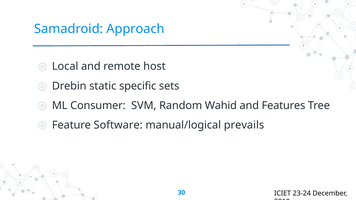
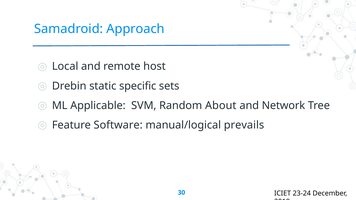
Consumer: Consumer -> Applicable
Wahid: Wahid -> About
Features: Features -> Network
